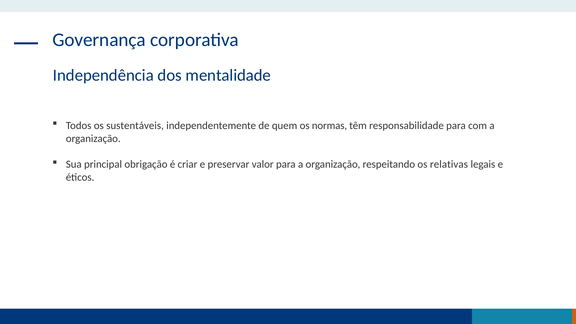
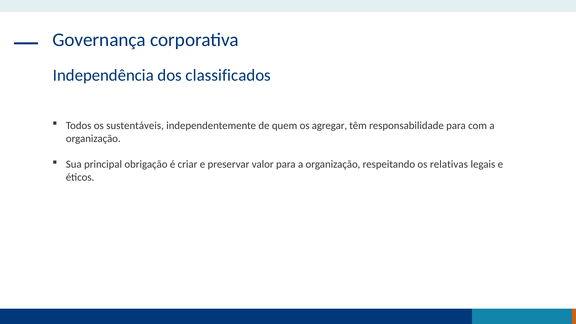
mentalidade: mentalidade -> classificados
normas: normas -> agregar
